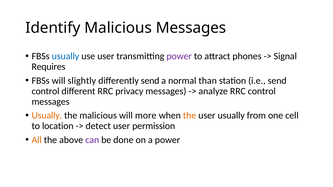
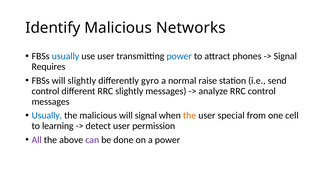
Malicious Messages: Messages -> Networks
power at (179, 56) colour: purple -> blue
differently send: send -> gyro
than: than -> raise
RRC privacy: privacy -> slightly
Usually at (47, 116) colour: orange -> blue
will more: more -> signal
user usually: usually -> special
location: location -> learning
All colour: orange -> purple
